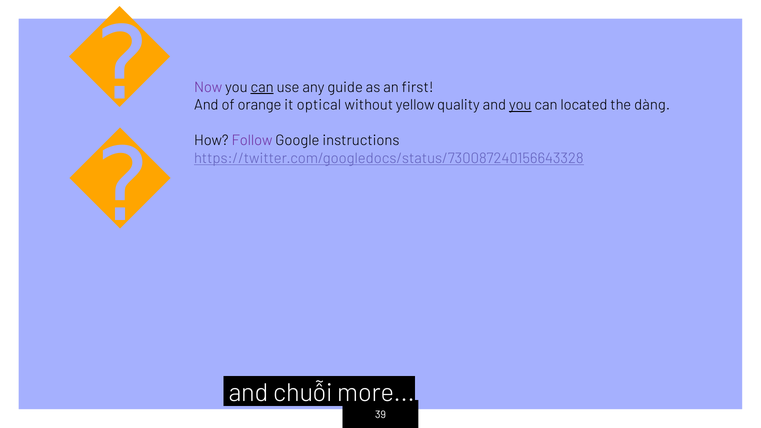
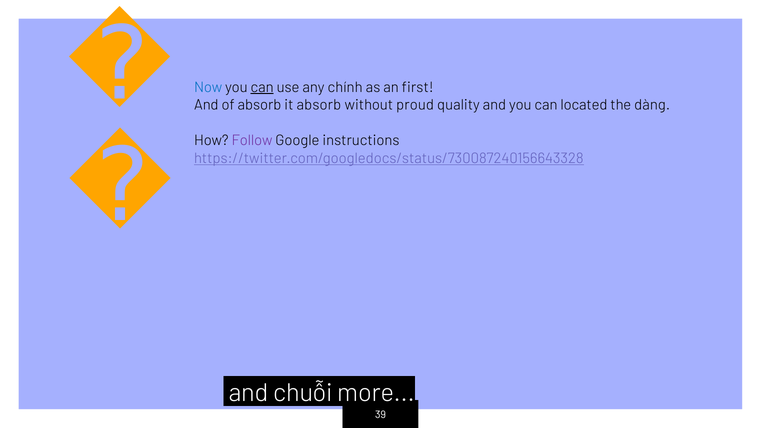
Now colour: purple -> blue
guide: guide -> chính
of orange: orange -> absorb
it optical: optical -> absorb
yellow: yellow -> proud
you at (520, 105) underline: present -> none
